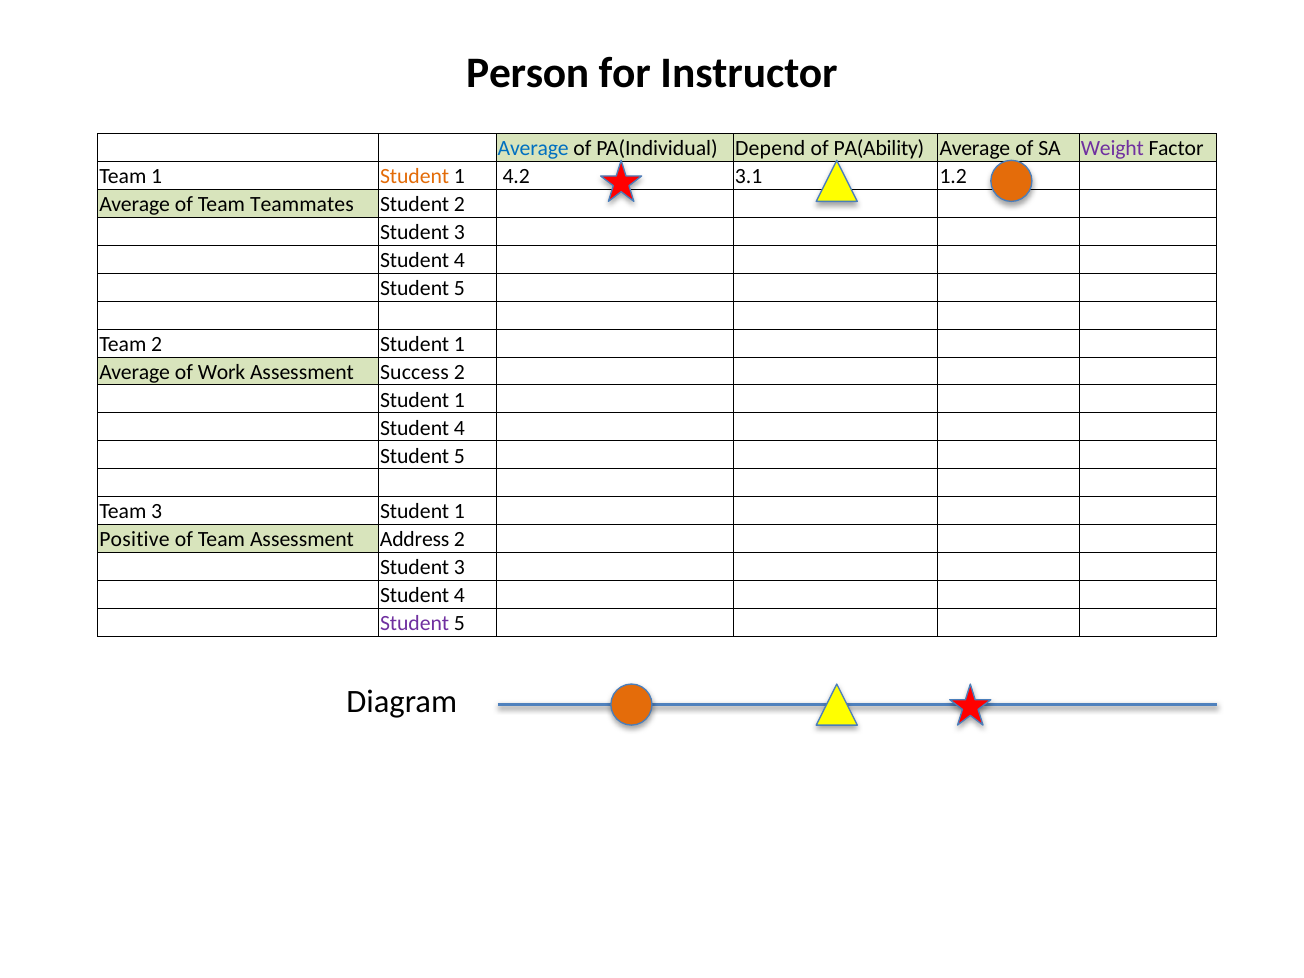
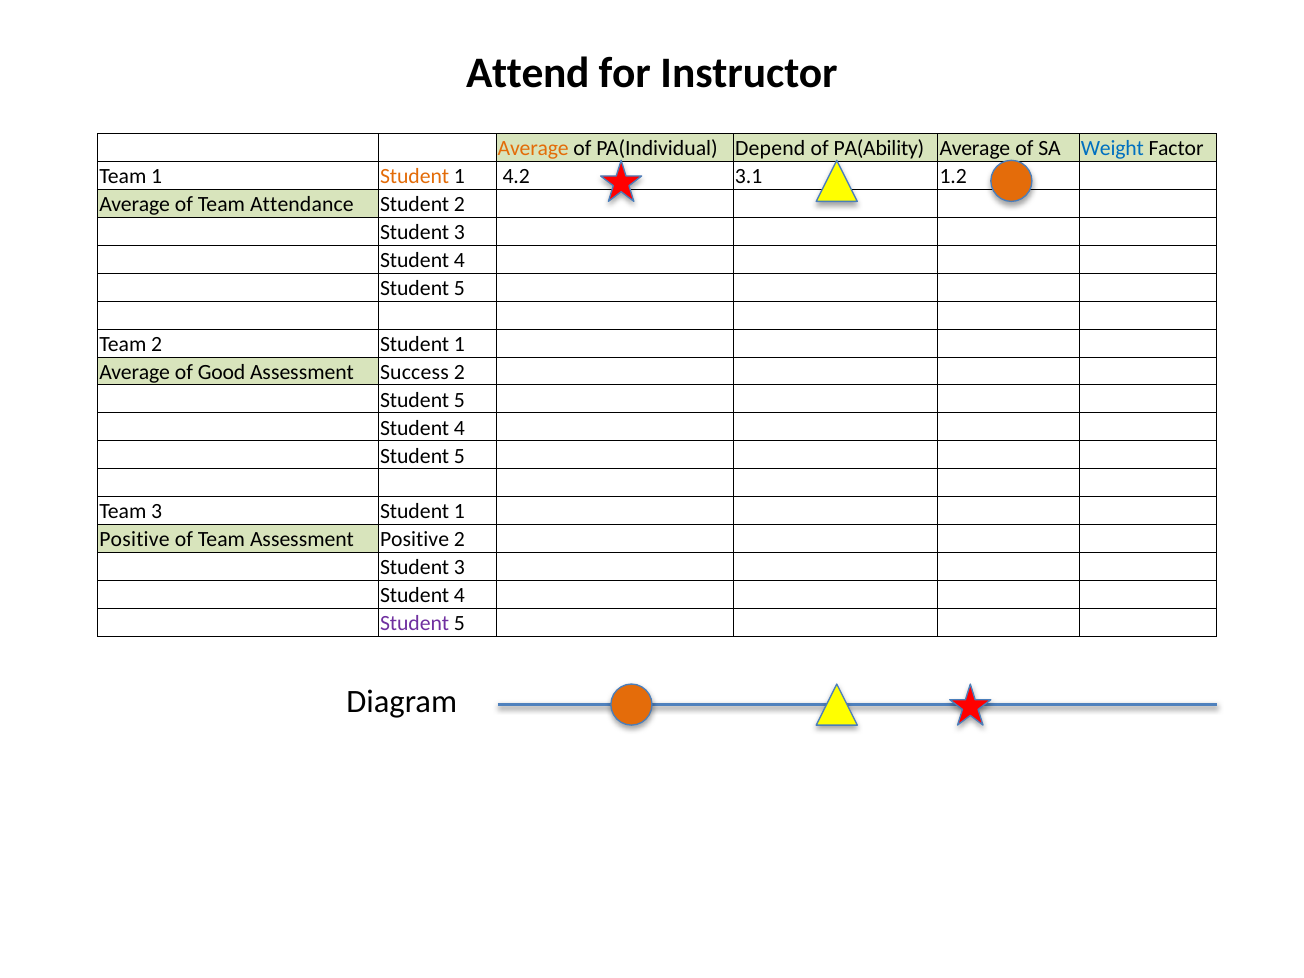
Person: Person -> Attend
Average at (533, 149) colour: blue -> orange
Weight colour: purple -> blue
Teammates: Teammates -> Attendance
Work: Work -> Good
1 at (459, 400): 1 -> 5
Assessment Address: Address -> Positive
